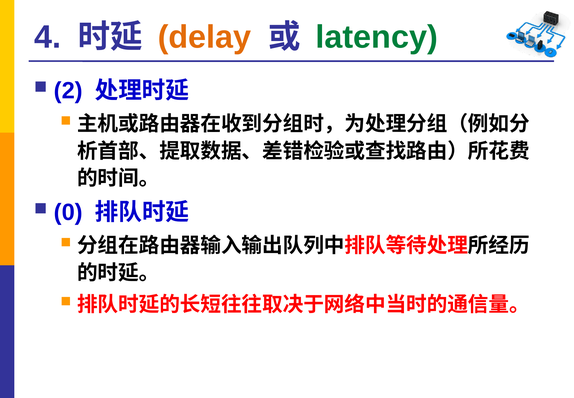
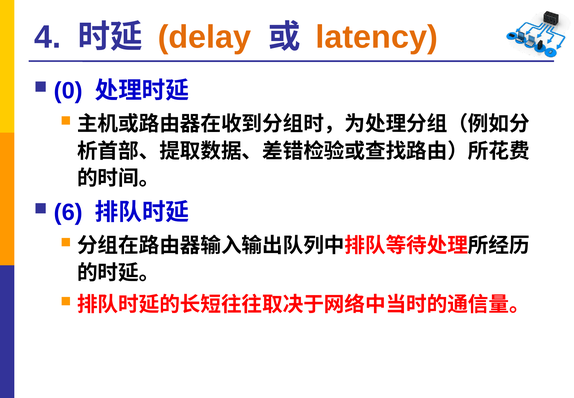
latency colour: green -> orange
2: 2 -> 0
0: 0 -> 6
